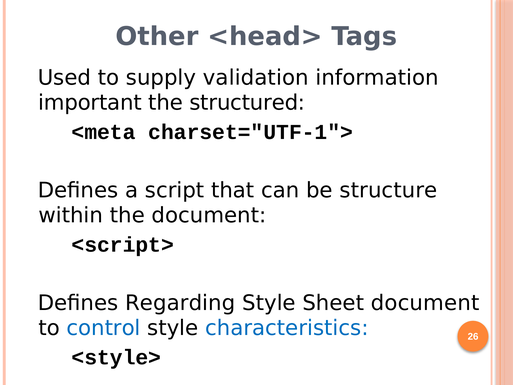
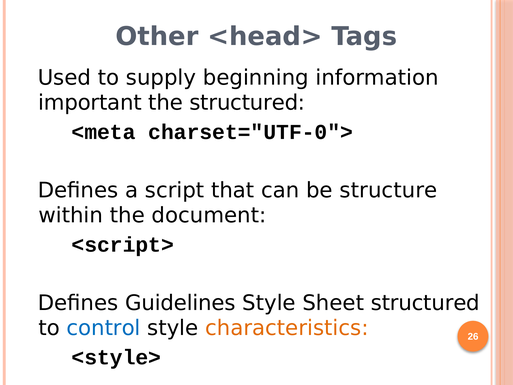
validation: validation -> beginning
charset="UTF-1">: charset="UTF-1"> -> charset="UTF-0">
Regarding: Regarding -> Guidelines
Sheet document: document -> structured
characteristics colour: blue -> orange
